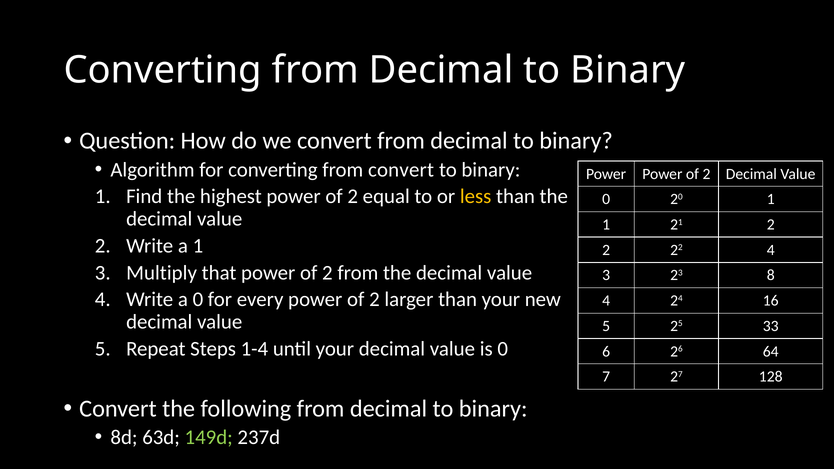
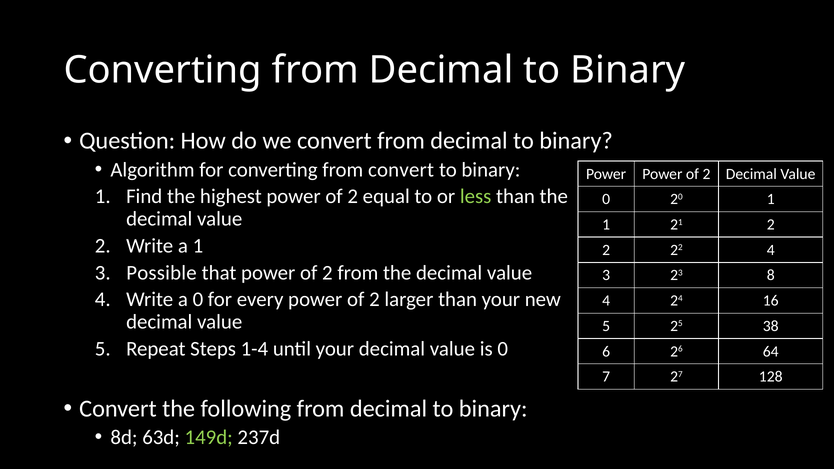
less colour: yellow -> light green
Multiply: Multiply -> Possible
33: 33 -> 38
